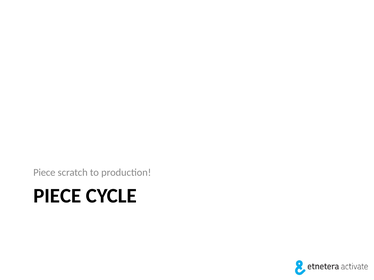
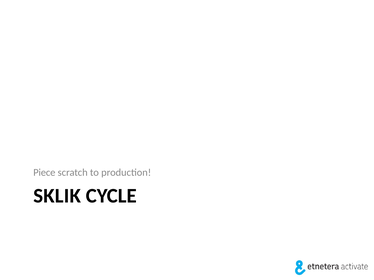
PIECE at (57, 196): PIECE -> SKLIK
